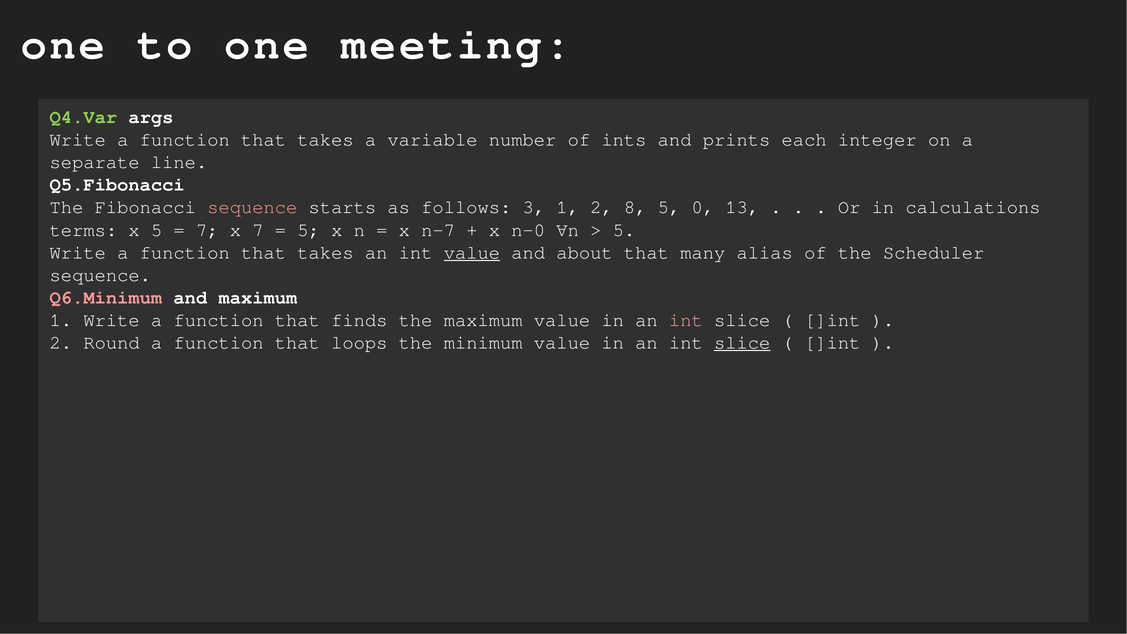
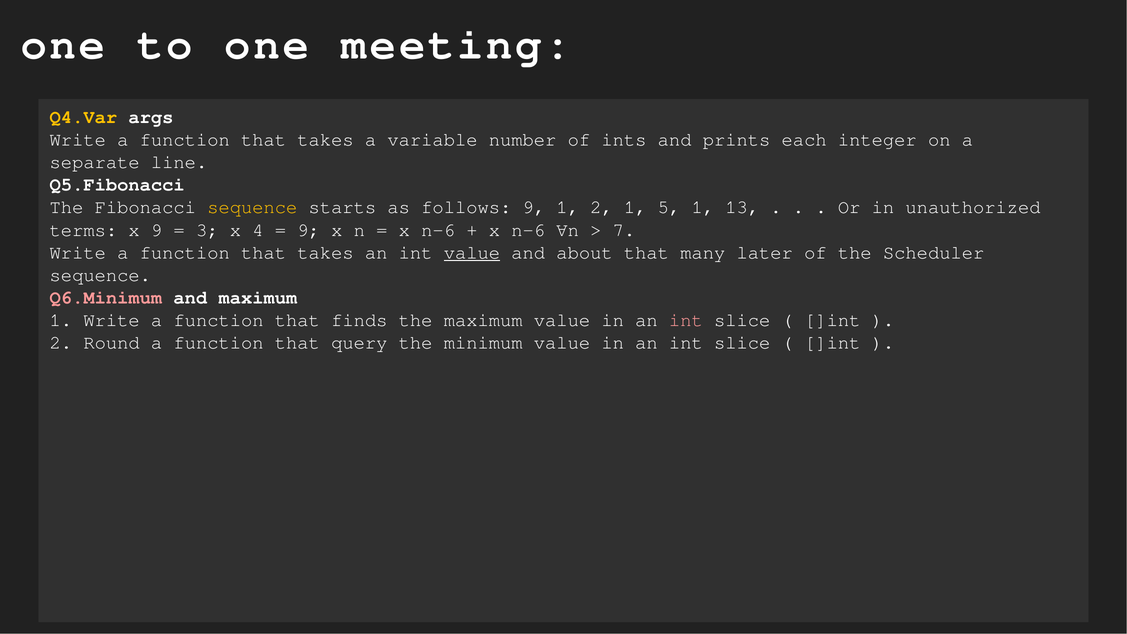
Q4.Var colour: light green -> yellow
sequence at (252, 207) colour: pink -> yellow
follows 3: 3 -> 9
2 8: 8 -> 1
5 0: 0 -> 1
calculations: calculations -> unauthorized
x 5: 5 -> 9
7 at (207, 230): 7 -> 3
x 7: 7 -> 4
5 at (309, 230): 5 -> 9
n−7 at (438, 230): n−7 -> n−6
n−0 at (528, 230): n−0 -> n−6
5 at (624, 230): 5 -> 7
alias: alias -> later
loops: loops -> query
slice at (742, 343) underline: present -> none
